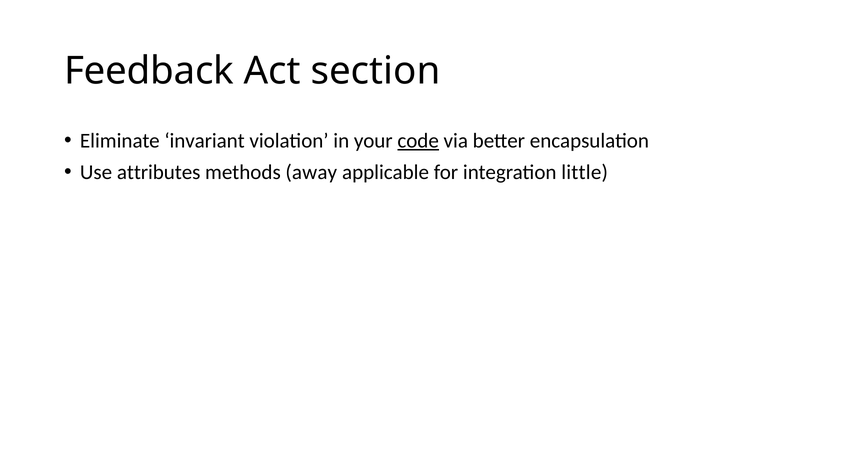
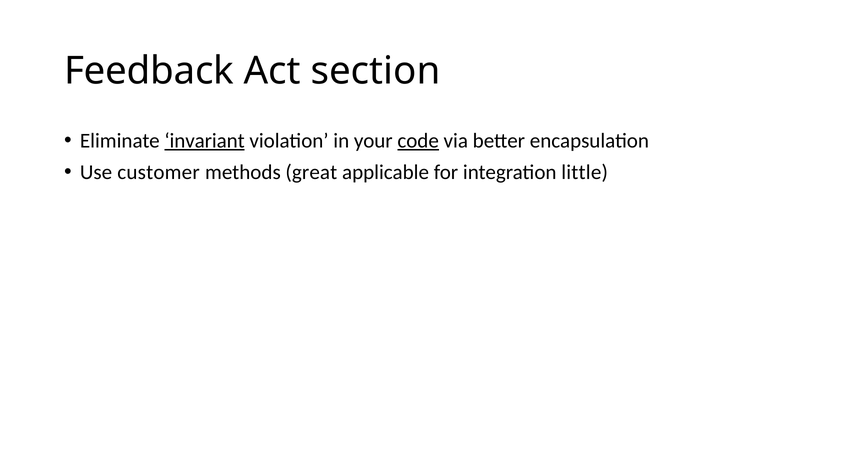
invariant underline: none -> present
attributes: attributes -> customer
away: away -> great
